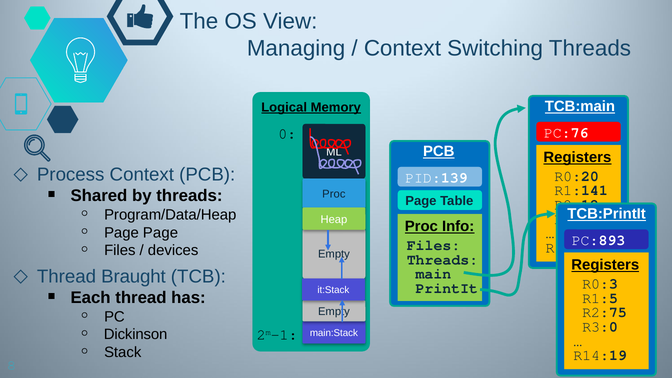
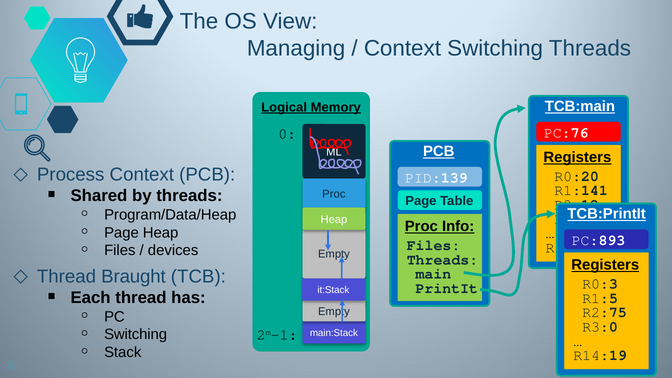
Page Page: Page -> Heap
Dickinson at (136, 335): Dickinson -> Switching
